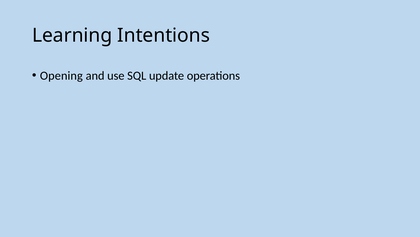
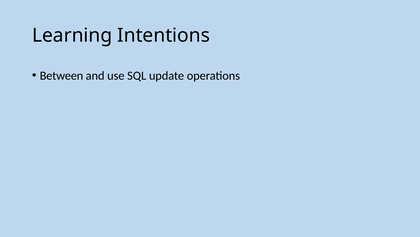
Opening: Opening -> Between
